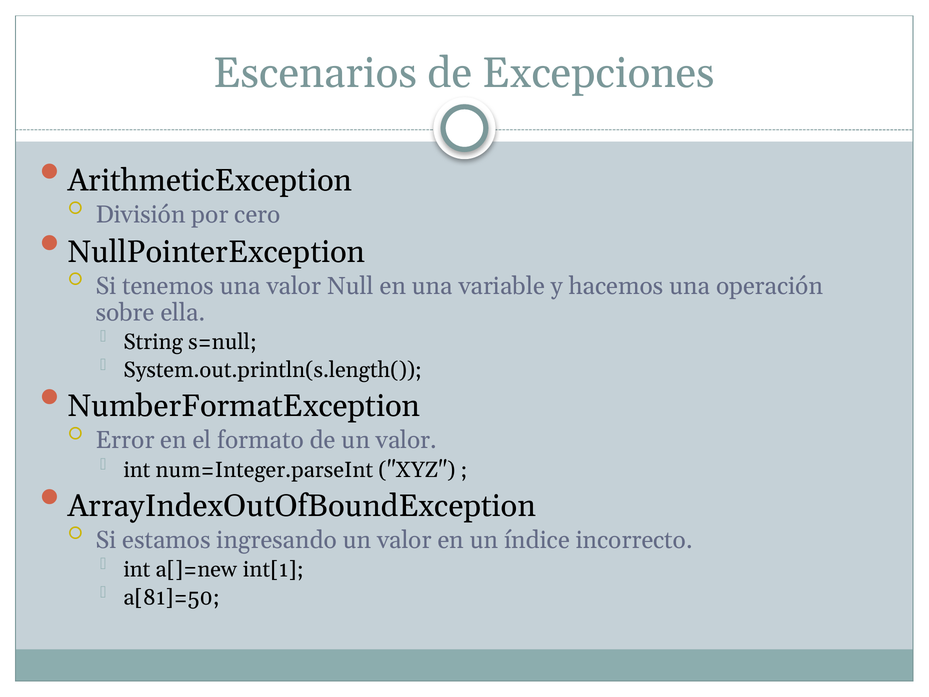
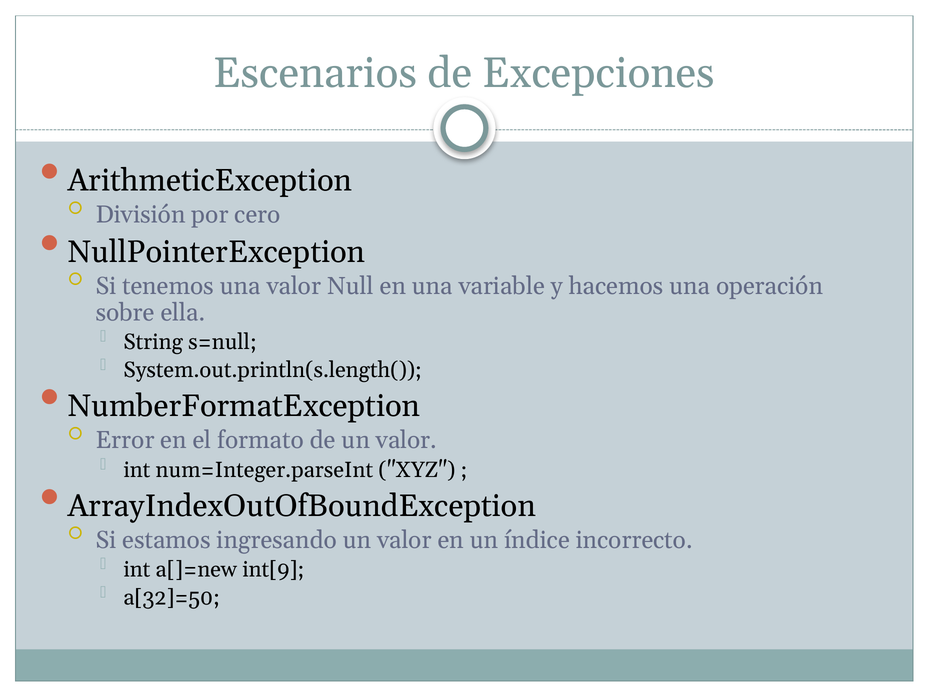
int[1: int[1 -> int[9
a[81]=50: a[81]=50 -> a[32]=50
